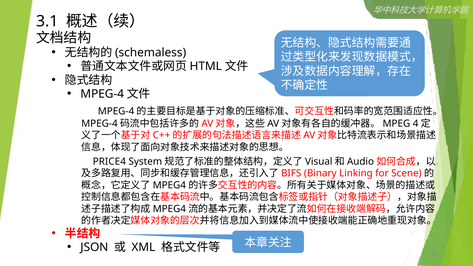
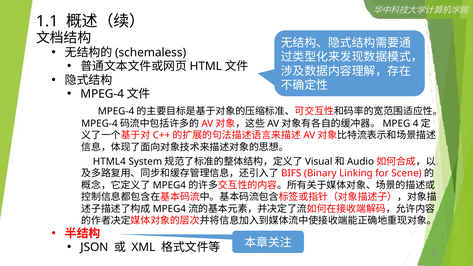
3.1: 3.1 -> 1.1
PRICE4: PRICE4 -> HTML4
